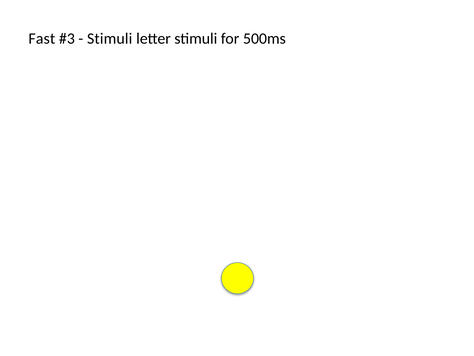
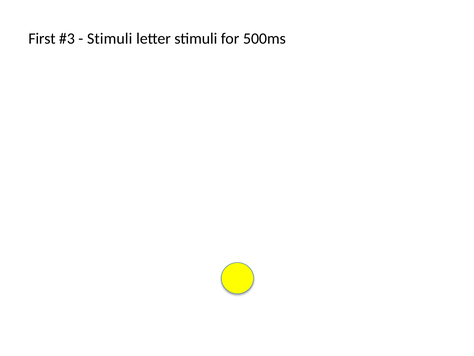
Fast: Fast -> First
